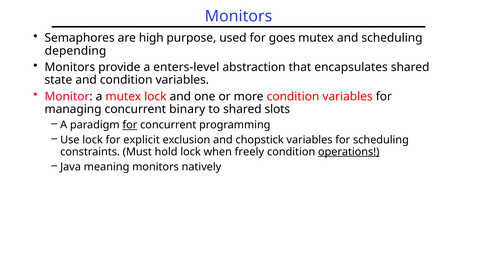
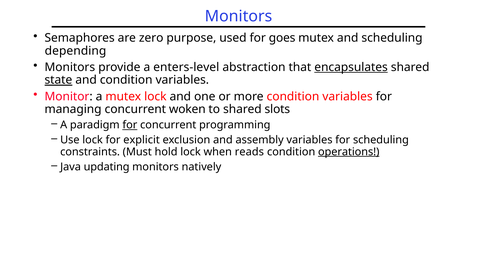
high: high -> zero
encapsulates underline: none -> present
state underline: none -> present
binary: binary -> woken
chopstick: chopstick -> assembly
freely: freely -> reads
meaning: meaning -> updating
